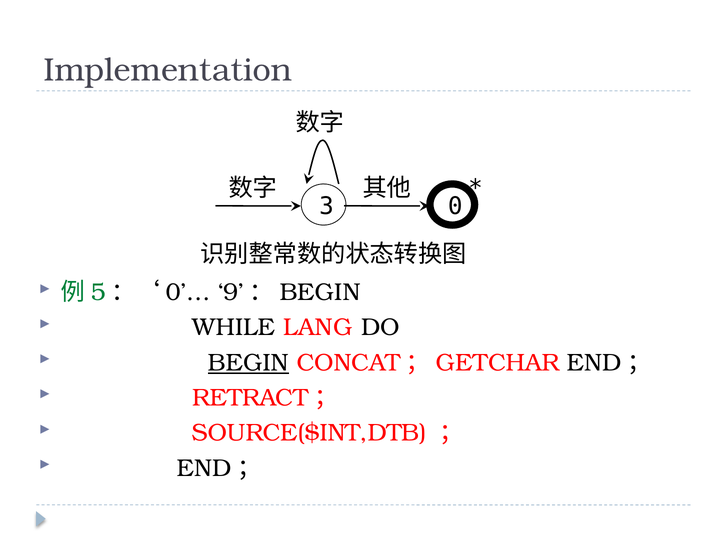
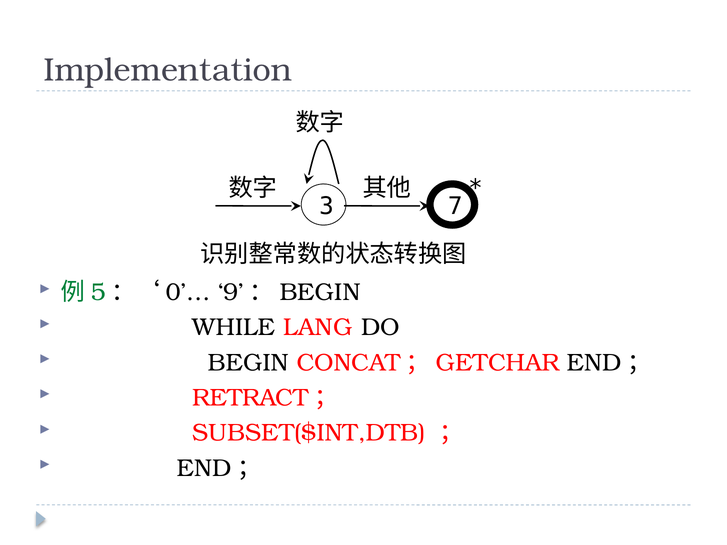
0: 0 -> 7
BEGIN underline: present -> none
SOURCE($INT,DTB: SOURCE($INT,DTB -> SUBSET($INT,DTB
